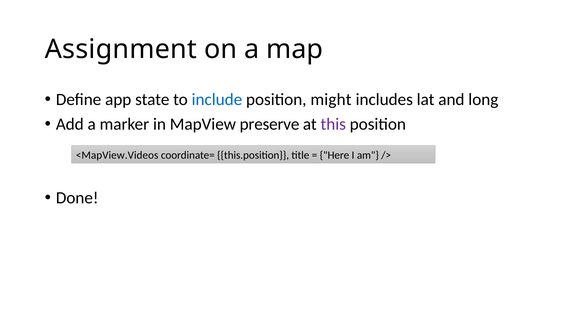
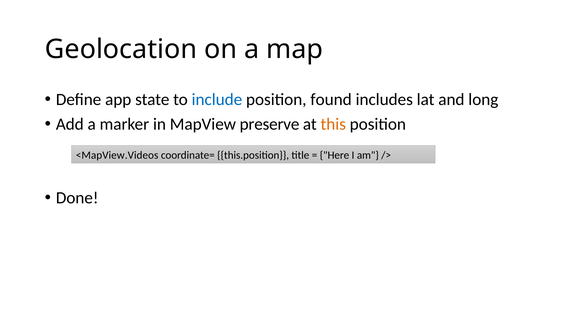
Assignment: Assignment -> Geolocation
might: might -> found
this colour: purple -> orange
